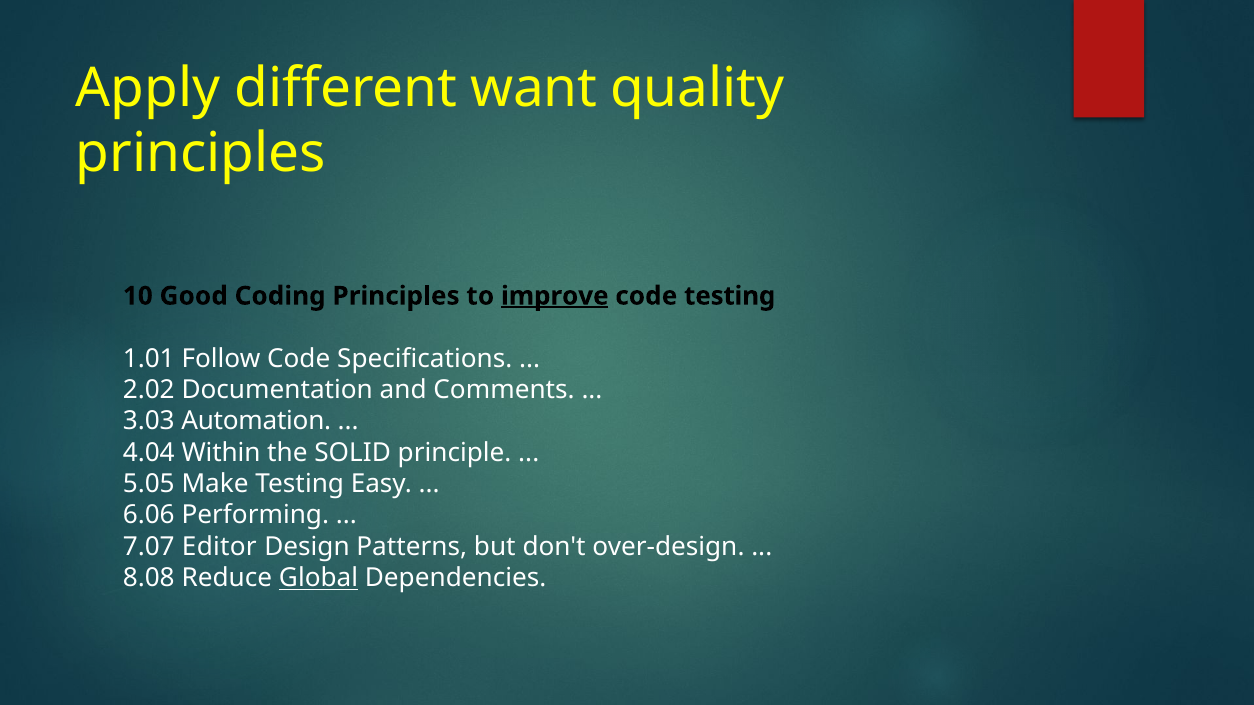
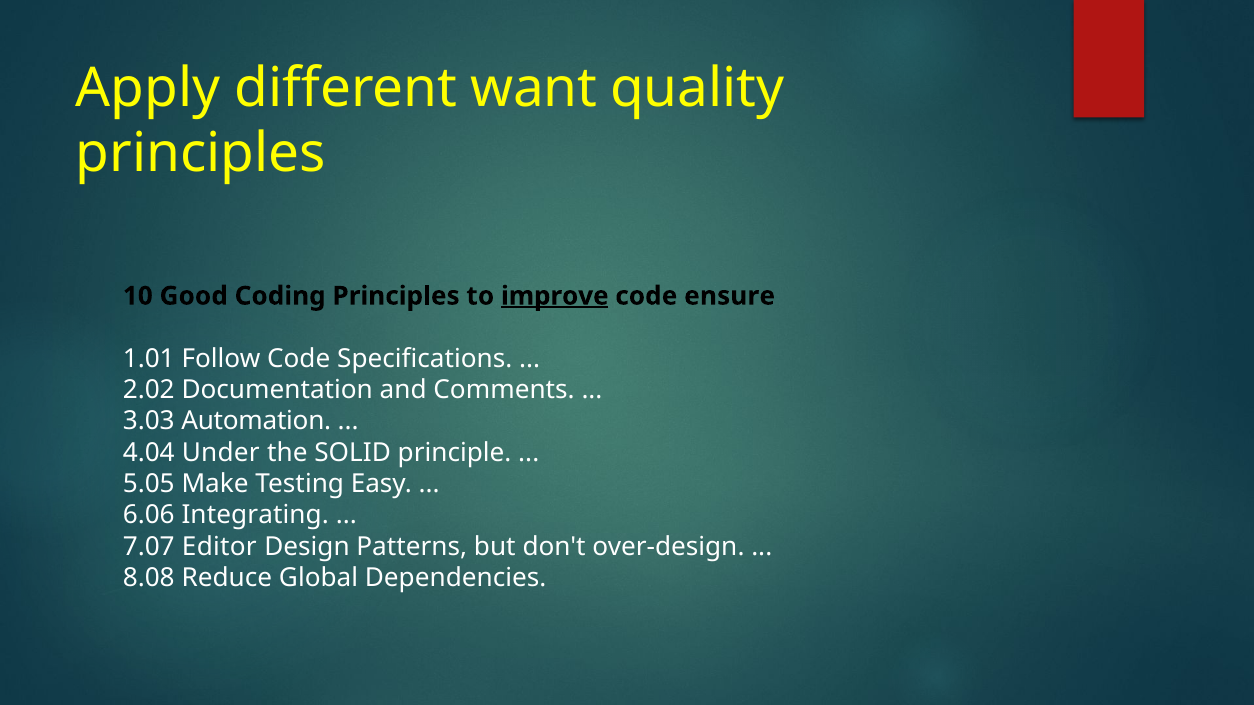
code testing: testing -> ensure
Within: Within -> Under
Performing: Performing -> Integrating
Global underline: present -> none
